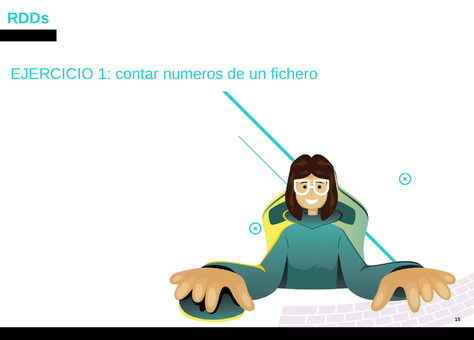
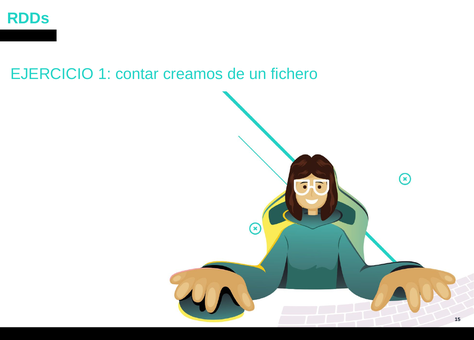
numeros: numeros -> creamos
